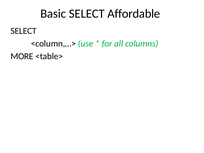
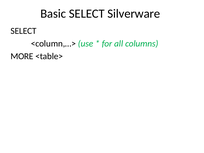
Affordable: Affordable -> Silverware
